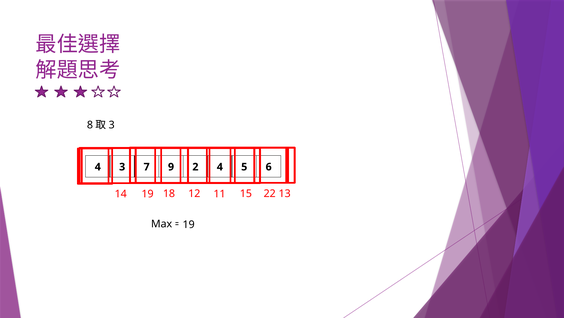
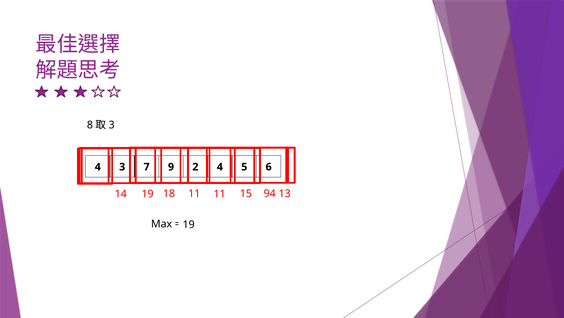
18 12: 12 -> 11
22: 22 -> 94
